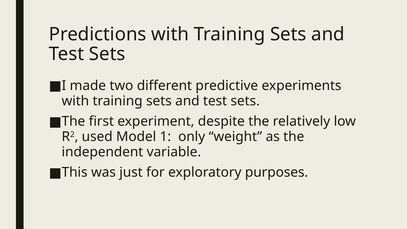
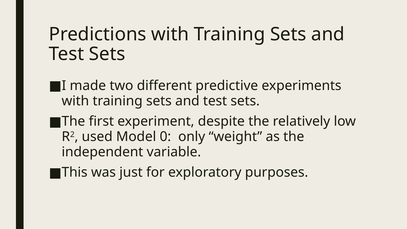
1: 1 -> 0
